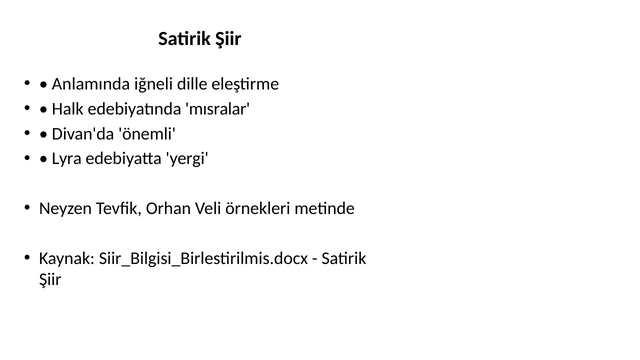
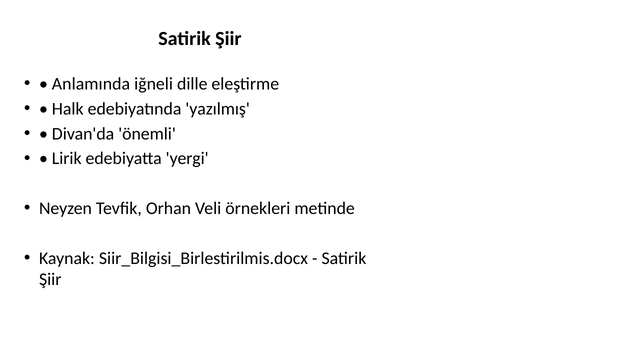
mısralar: mısralar -> yazılmış
Lyra: Lyra -> Lirik
